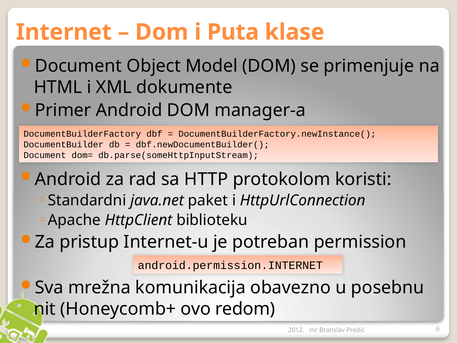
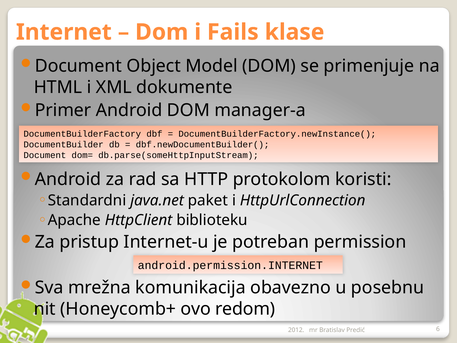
Puta: Puta -> Fails
